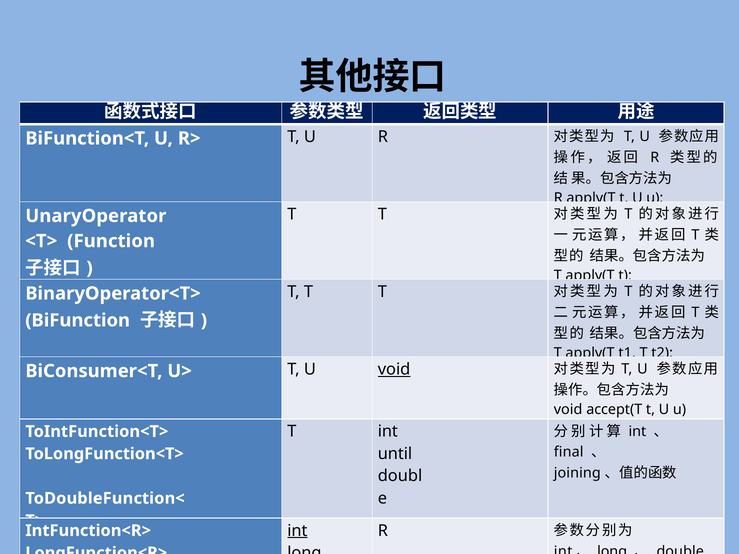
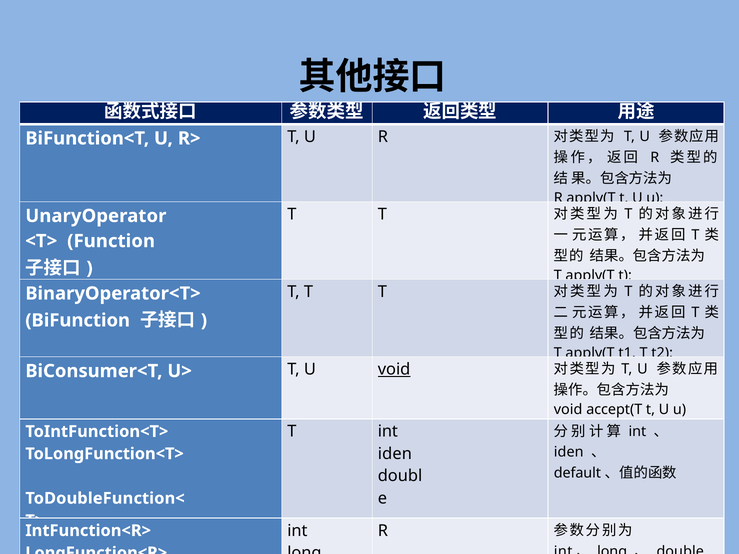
final at (569, 452): final -> iden
until at (395, 454): until -> iden
joining: joining -> default
int at (297, 531) underline: present -> none
